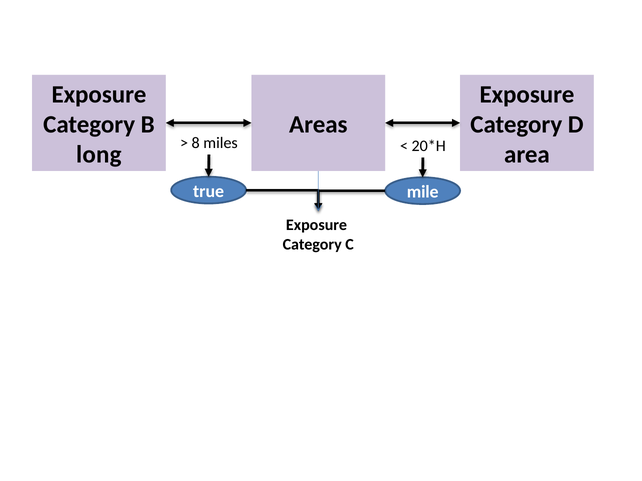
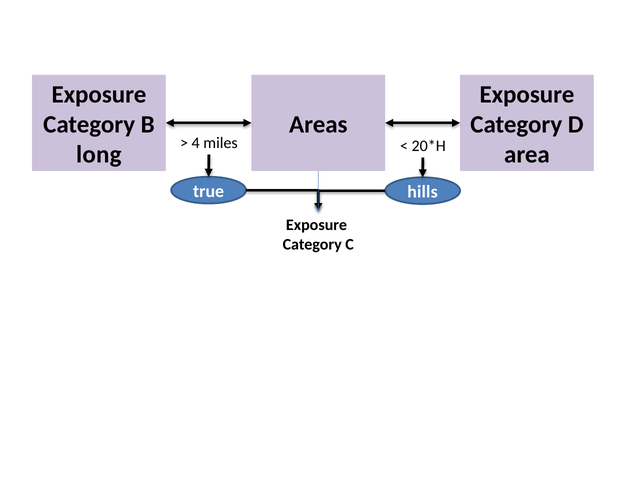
8: 8 -> 4
mile: mile -> hills
